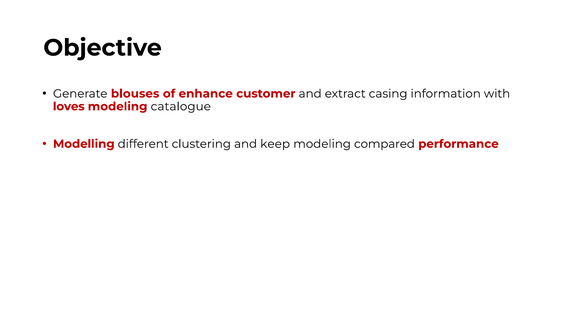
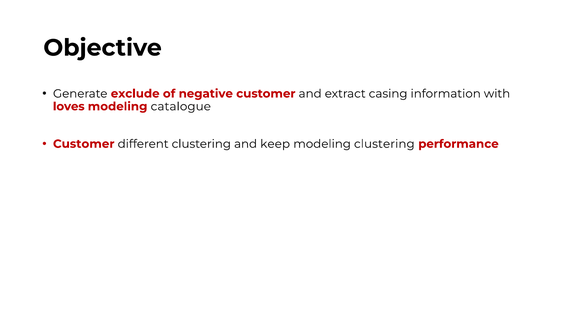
blouses: blouses -> exclude
enhance: enhance -> negative
Modelling at (84, 144): Modelling -> Customer
modeling compared: compared -> clustering
